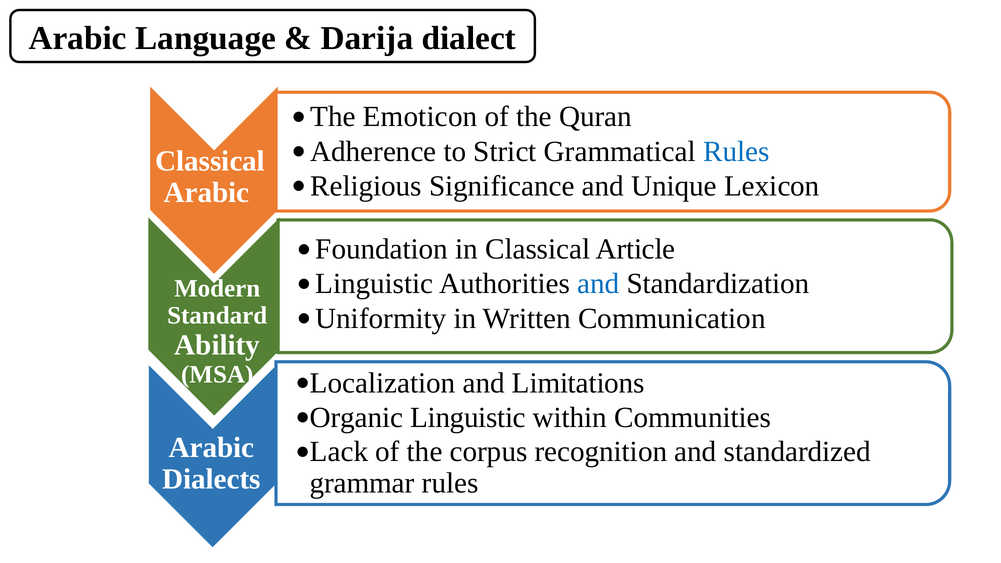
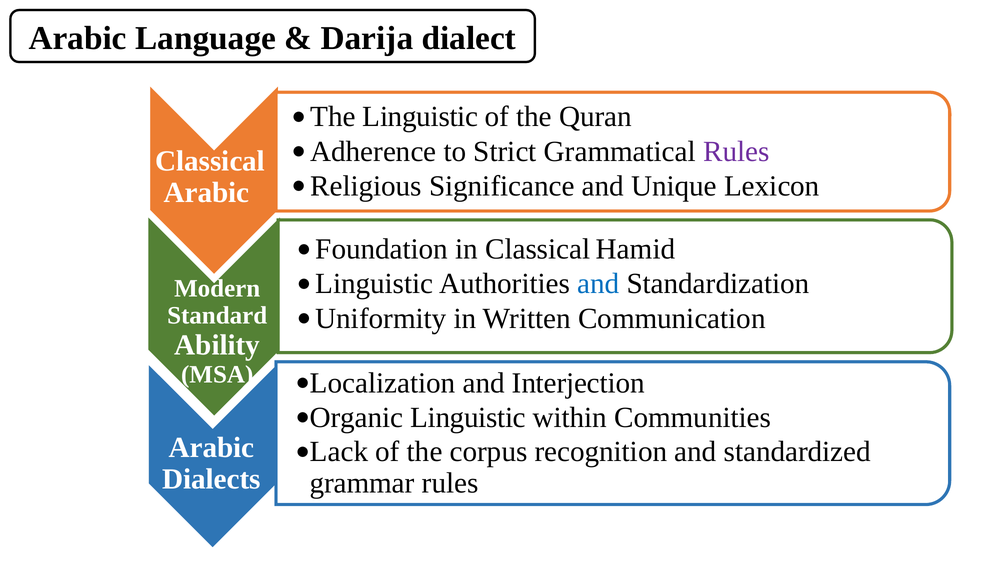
The Emoticon: Emoticon -> Linguistic
Rules at (736, 151) colour: blue -> purple
Article: Article -> Hamid
Limitations: Limitations -> Interjection
